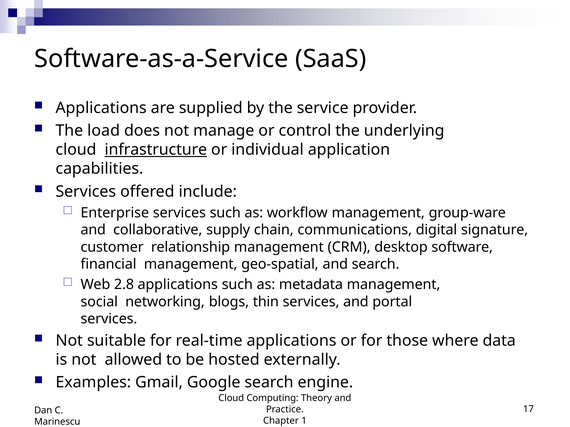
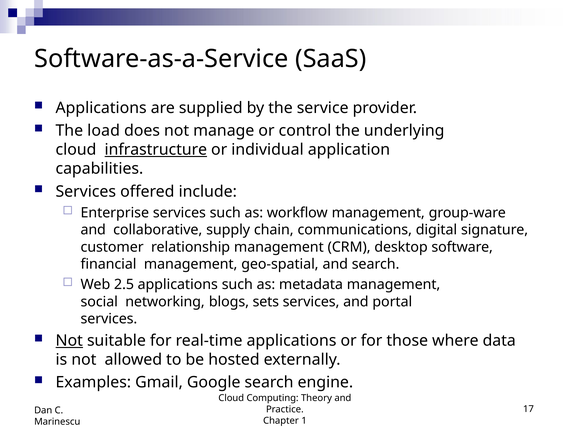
2.8: 2.8 -> 2.5
thin: thin -> sets
Not at (69, 341) underline: none -> present
